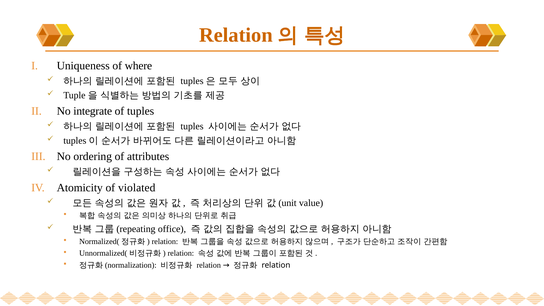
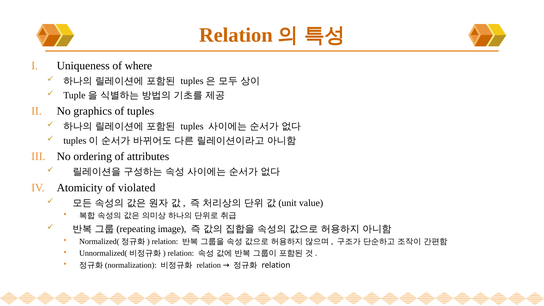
integrate: integrate -> graphics
office: office -> image
